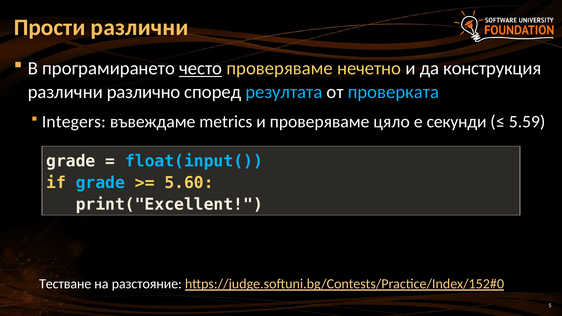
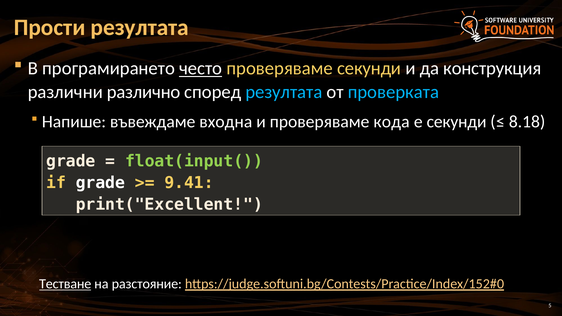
Прости различни: различни -> резултата
проверяваме нечетно: нечетно -> секунди
Integers: Integers -> Напише
metrics: metrics -> входна
цяло: цяло -> кода
5.59: 5.59 -> 8.18
float(input( colour: light blue -> light green
grade at (100, 183) colour: light blue -> white
5.60: 5.60 -> 9.41
Тестване underline: none -> present
